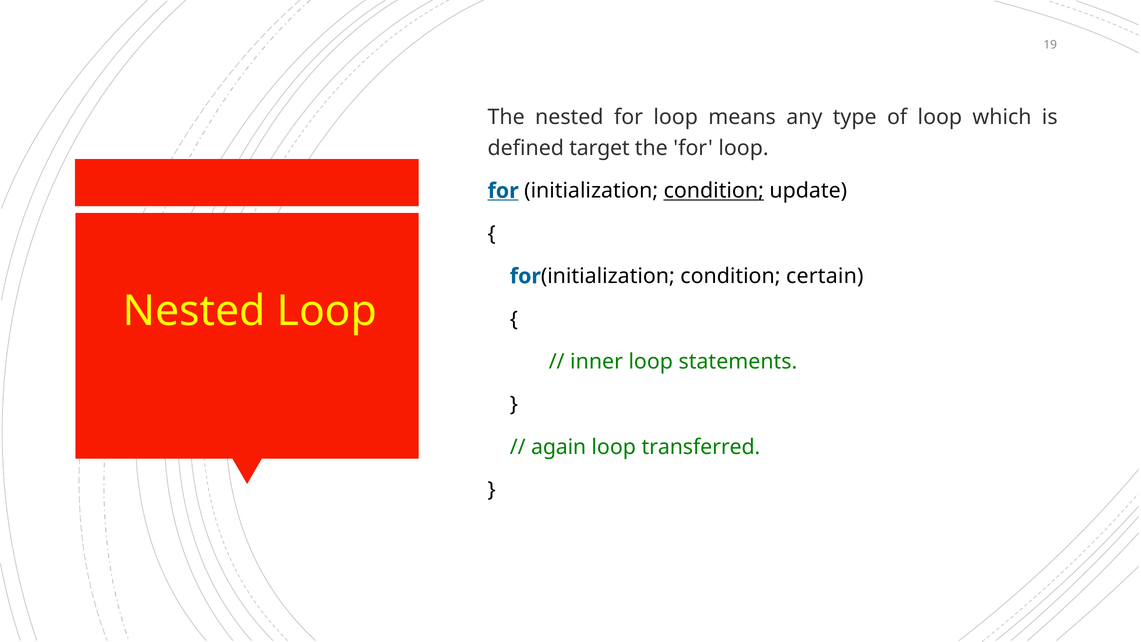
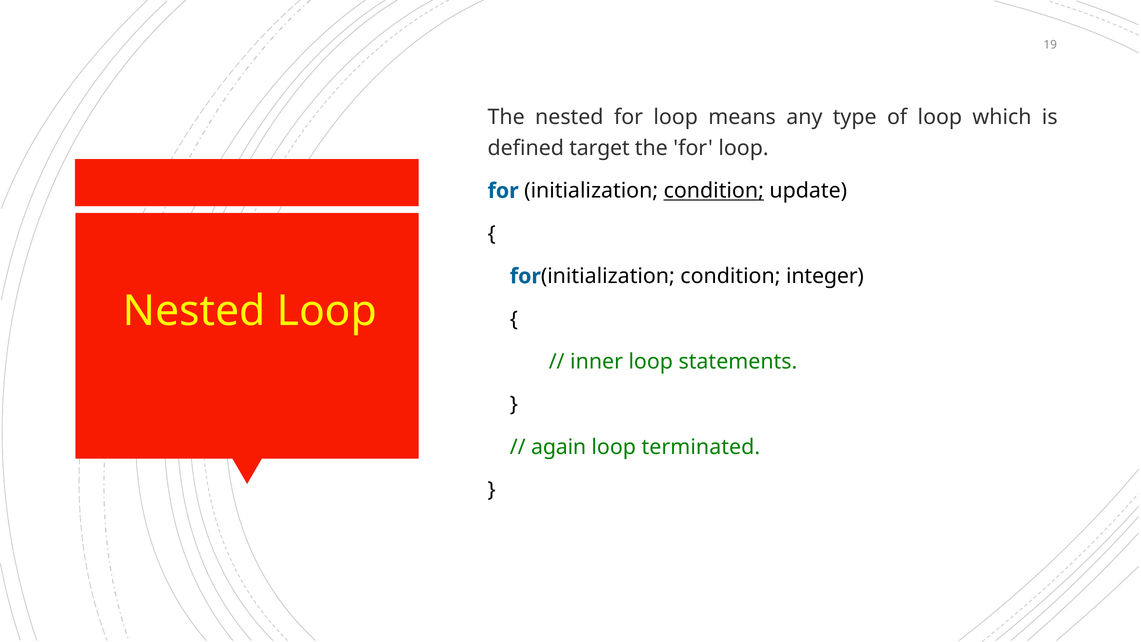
for at (503, 191) underline: present -> none
certain: certain -> integer
transferred: transferred -> terminated
